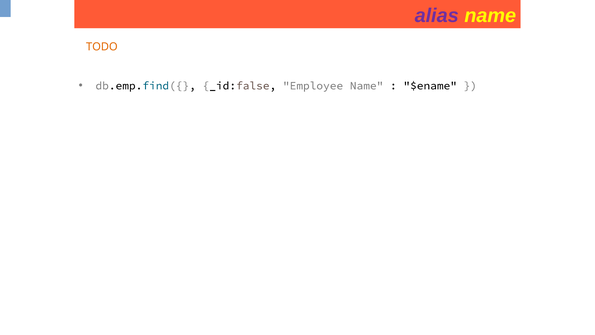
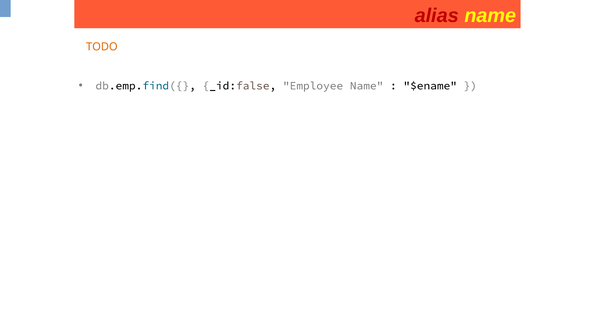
alias colour: purple -> red
